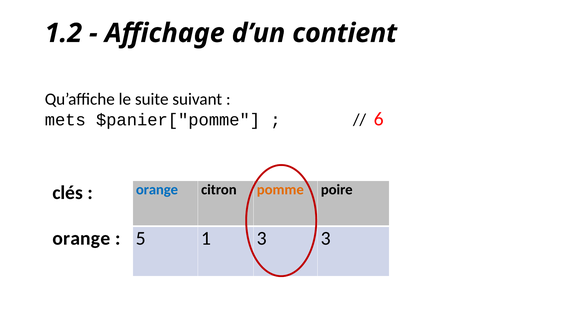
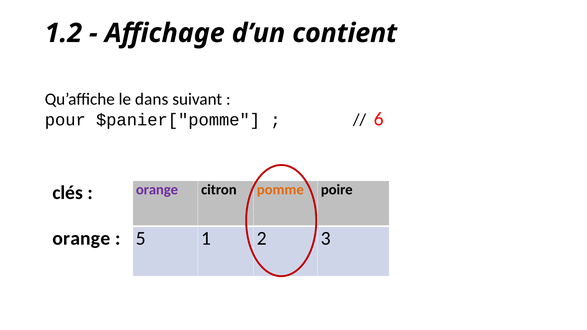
suite: suite -> dans
mets: mets -> pour
orange at (157, 190) colour: blue -> purple
1 3: 3 -> 2
